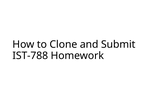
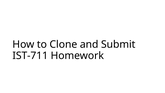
IST-788: IST-788 -> IST-711
